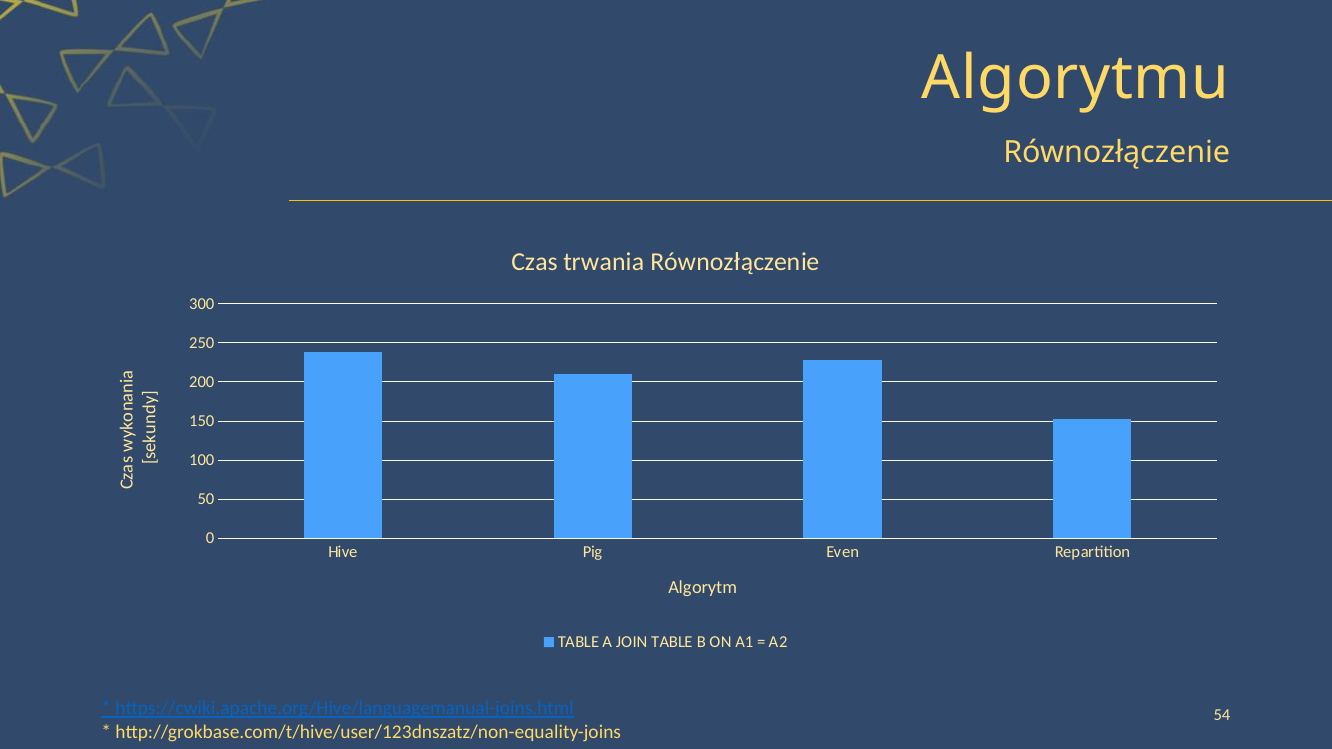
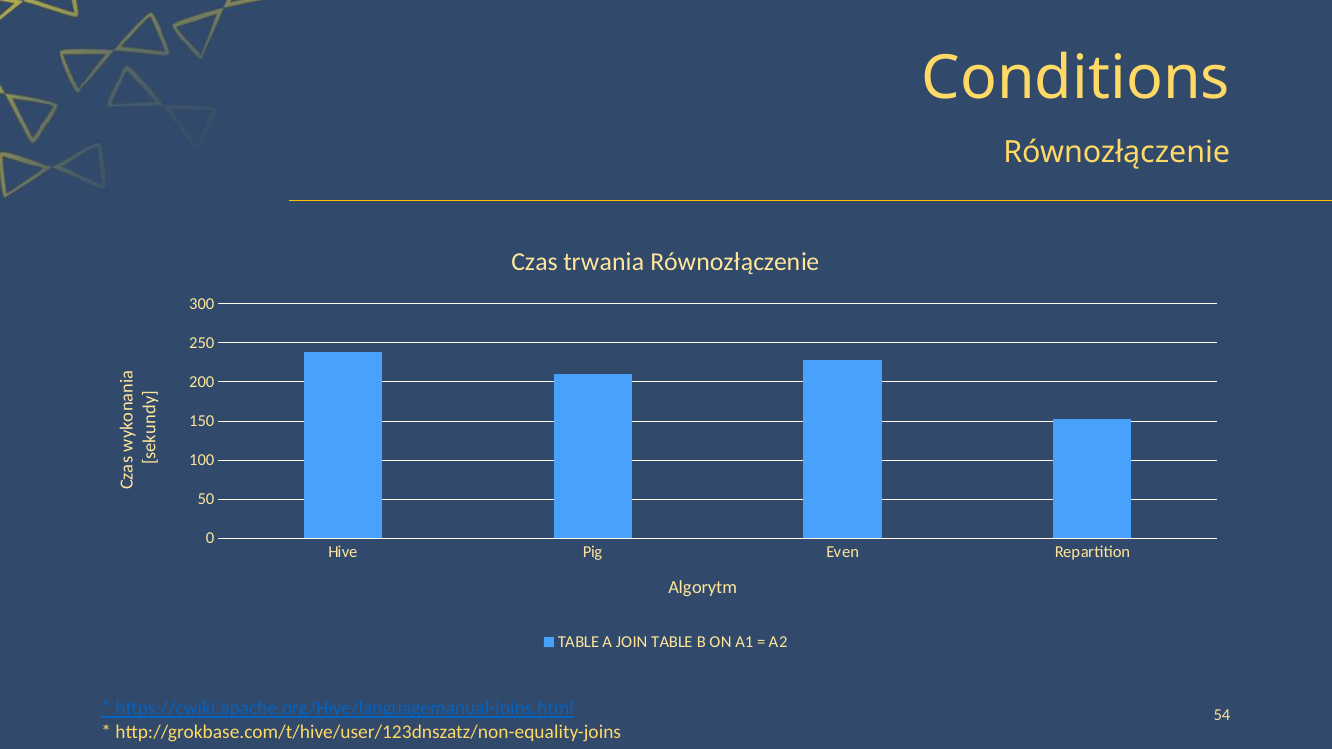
Algorytmu: Algorytmu -> Conditions
